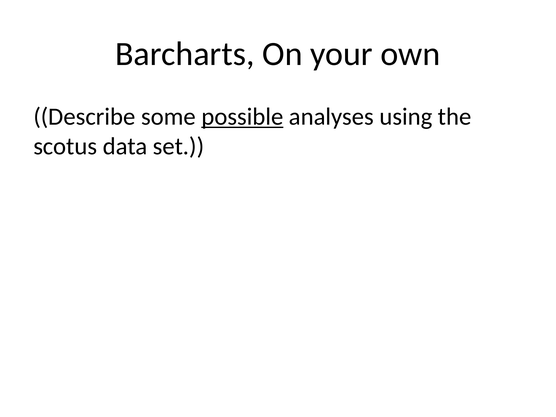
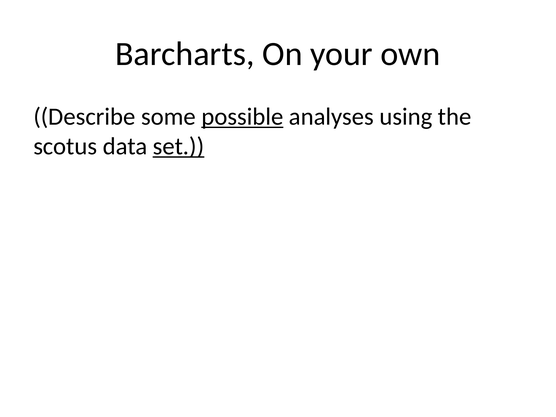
set underline: none -> present
